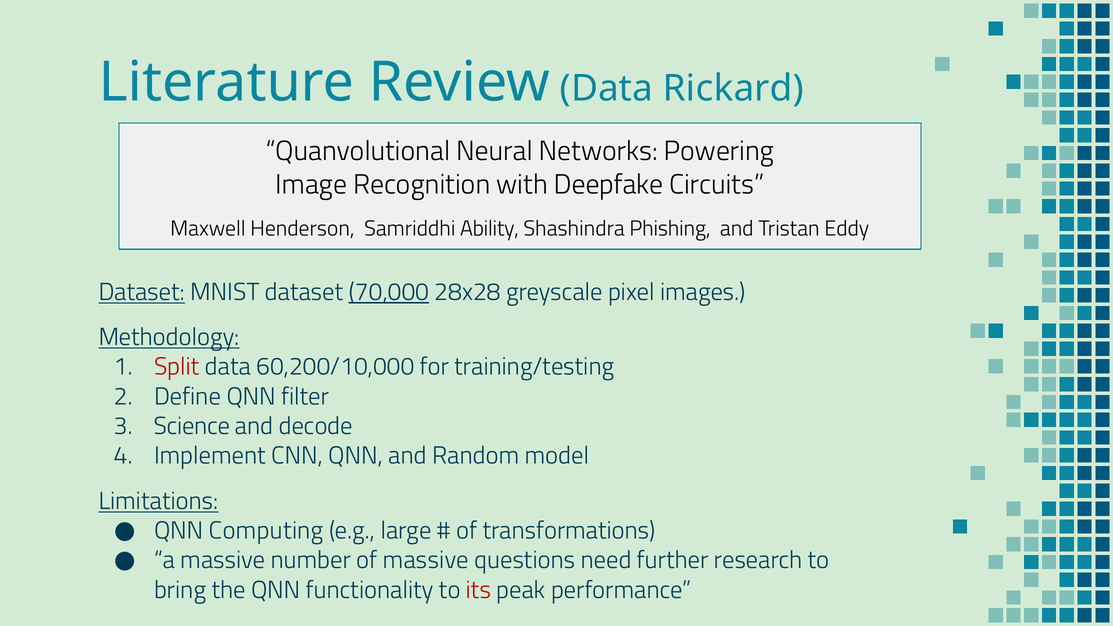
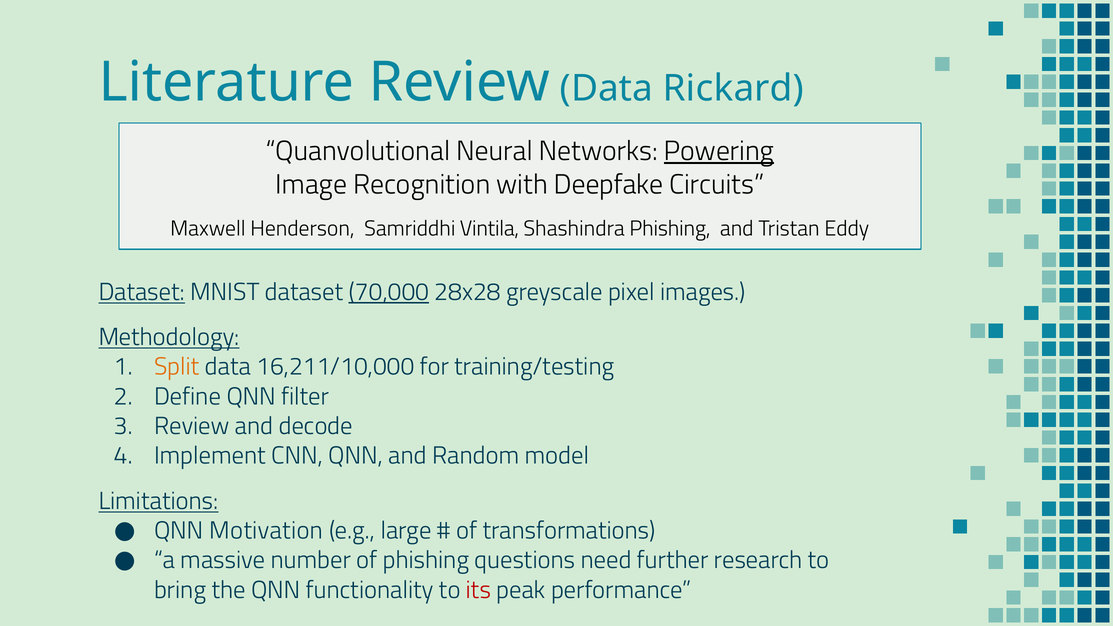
Powering underline: none -> present
Ability: Ability -> Vintila
Split colour: red -> orange
60,200/10,000: 60,200/10,000 -> 16,211/10,000
Science at (192, 426): Science -> Review
Computing: Computing -> Motivation
of massive: massive -> phishing
